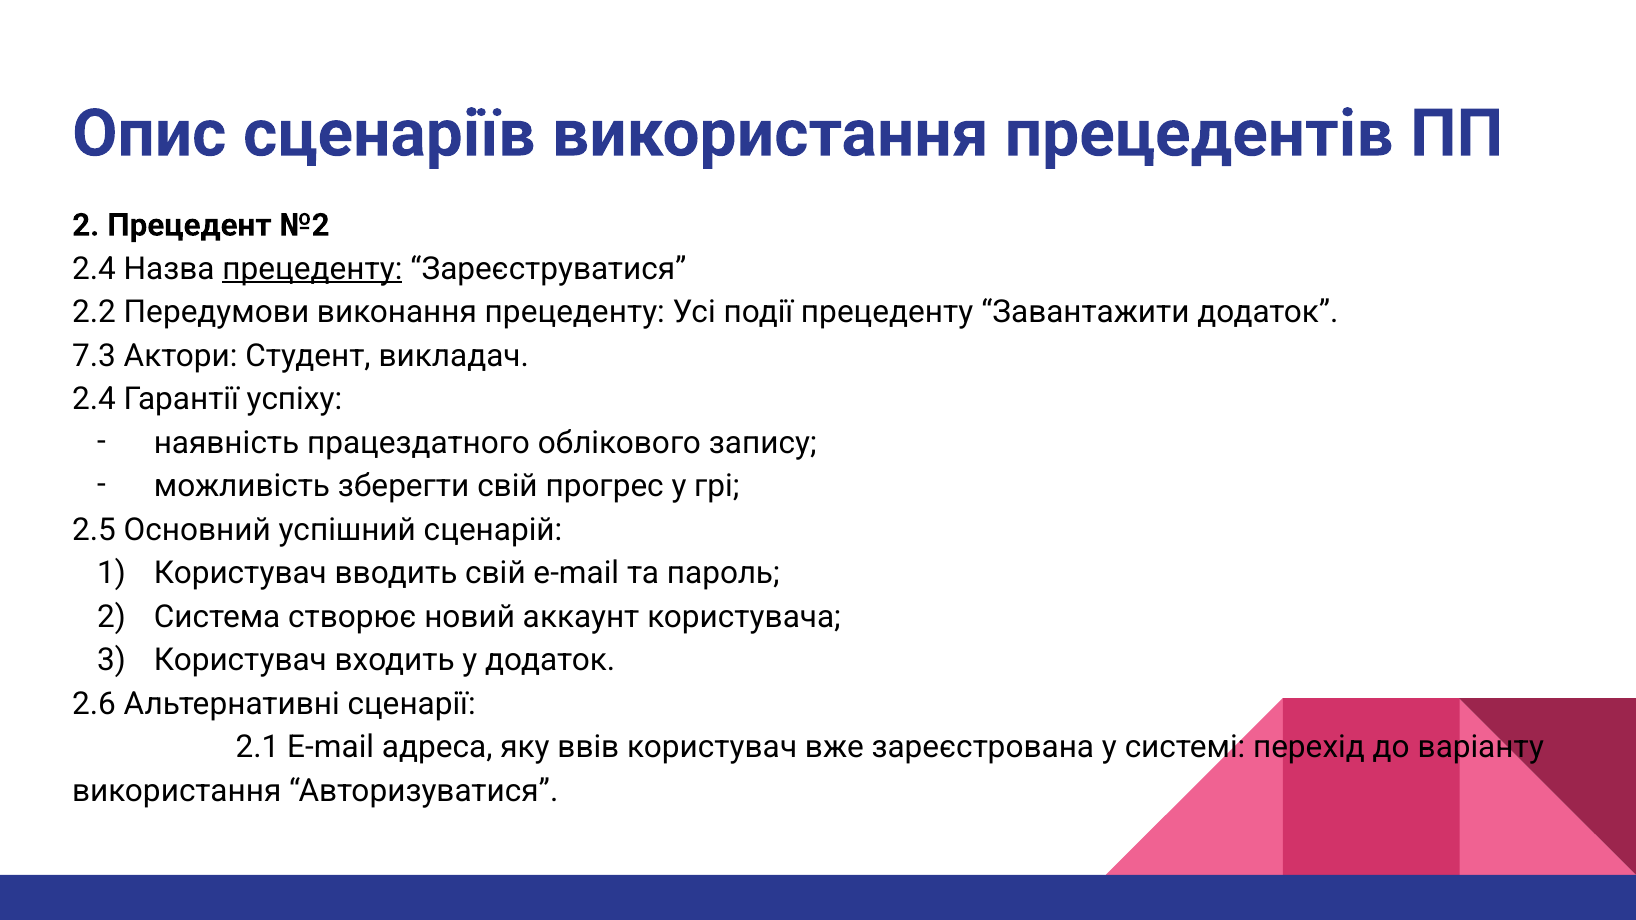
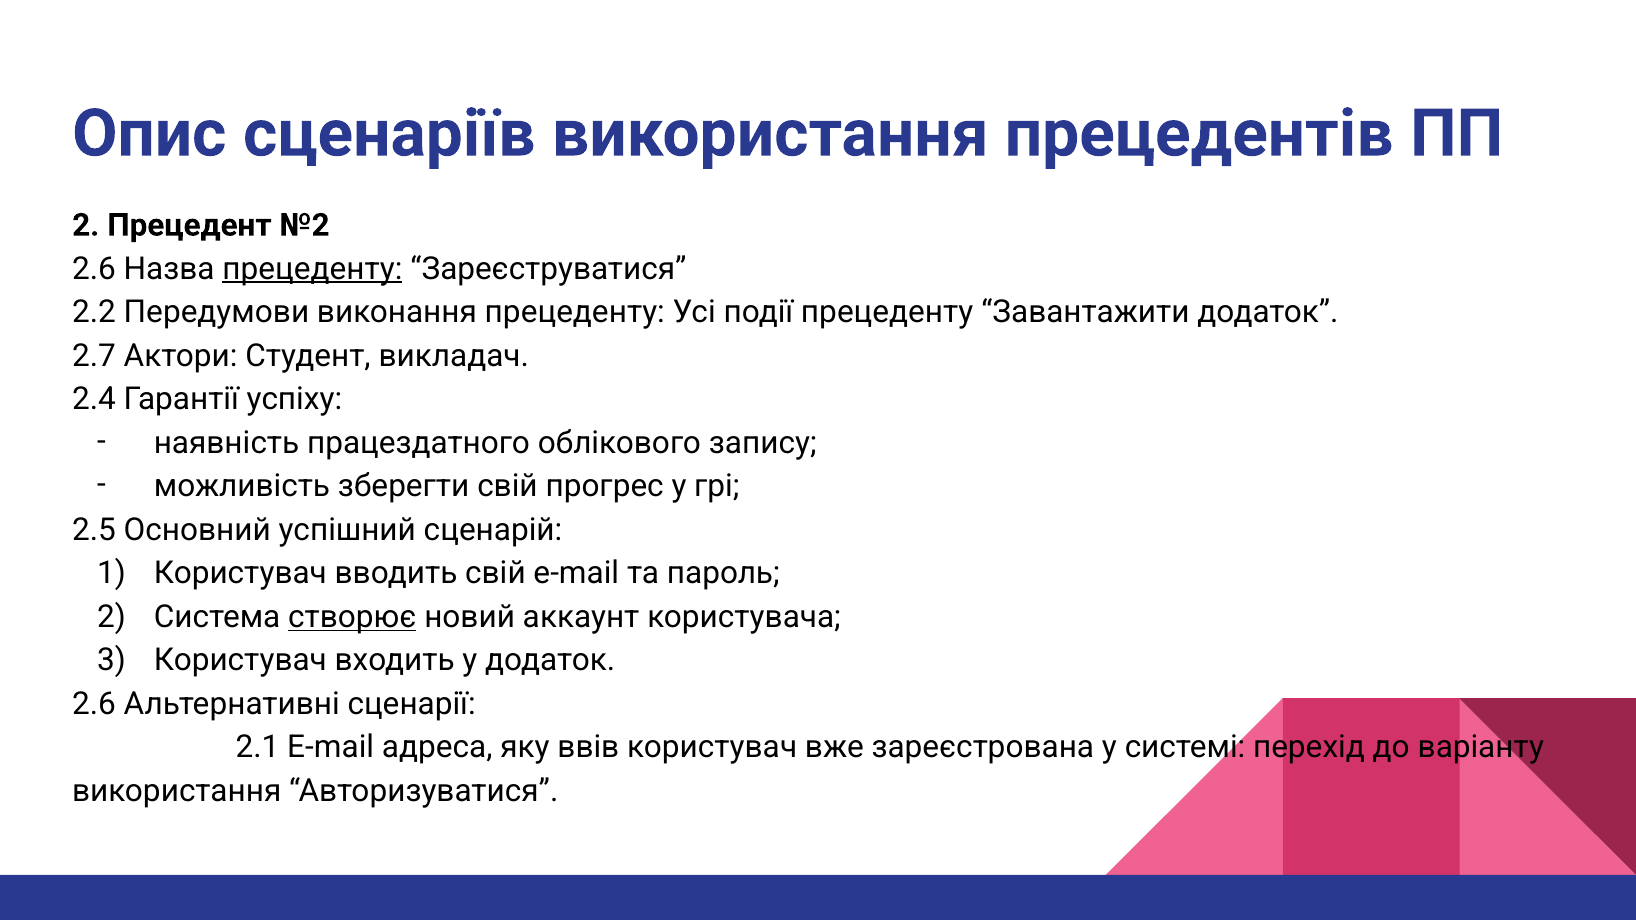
2.4 at (94, 269): 2.4 -> 2.6
7.3: 7.3 -> 2.7
створює underline: none -> present
